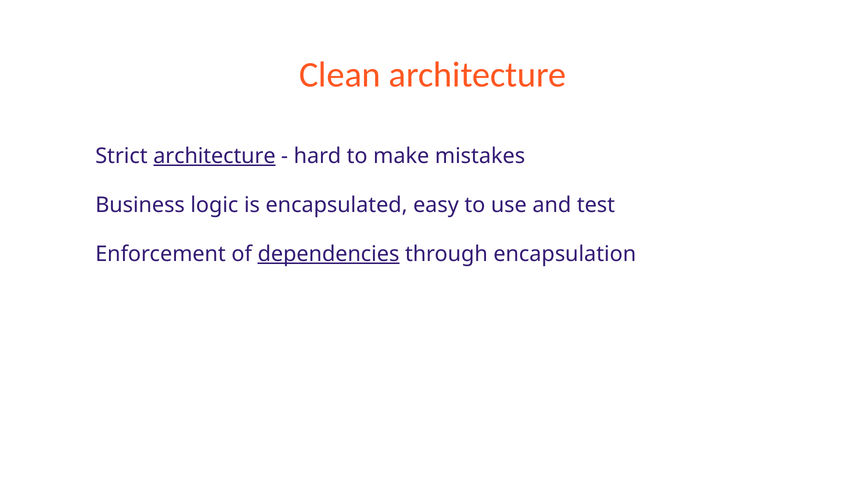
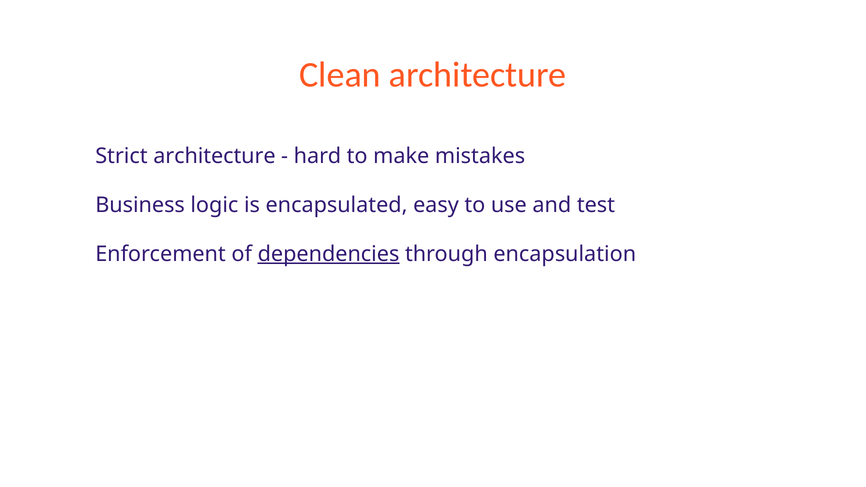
architecture at (214, 156) underline: present -> none
